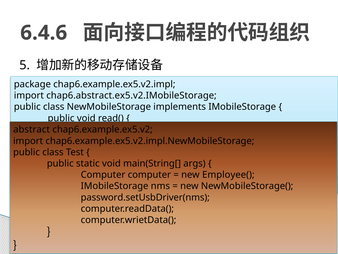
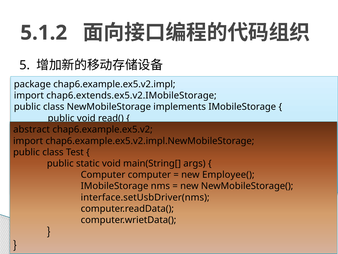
6.4.6: 6.4.6 -> 5.1.2
chap6.abstract.ex5.v2.IMobileStorage: chap6.abstract.ex5.v2.IMobileStorage -> chap6.extends.ex5.v2.IMobileStorage
password.setUsbDriver(nms: password.setUsbDriver(nms -> interface.setUsbDriver(nms
